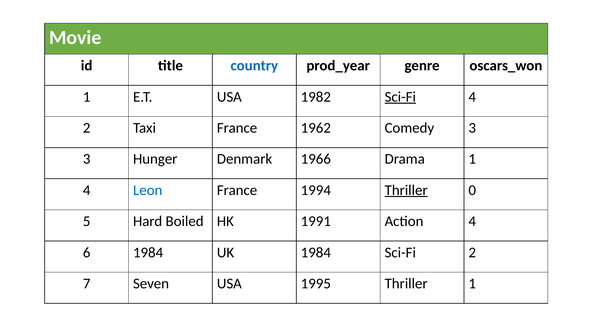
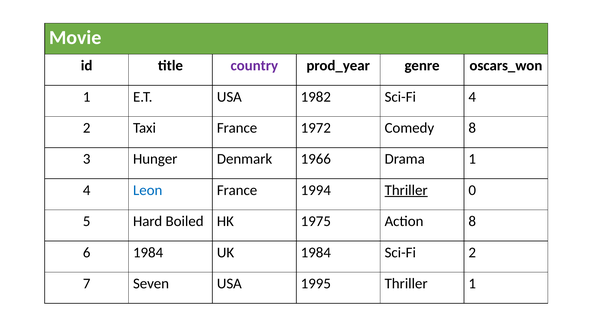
country colour: blue -> purple
Sci-Fi at (400, 97) underline: present -> none
1962: 1962 -> 1972
Comedy 3: 3 -> 8
1991: 1991 -> 1975
Action 4: 4 -> 8
